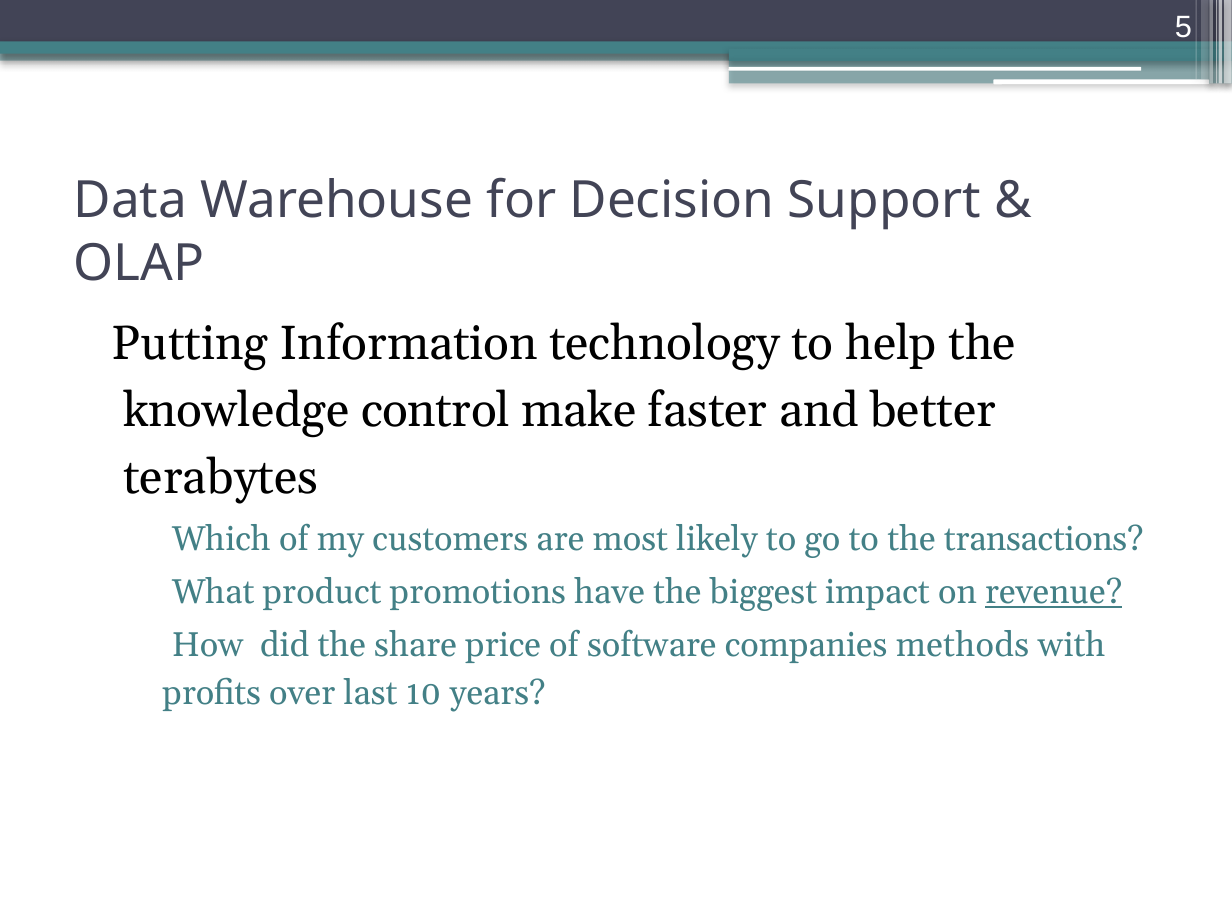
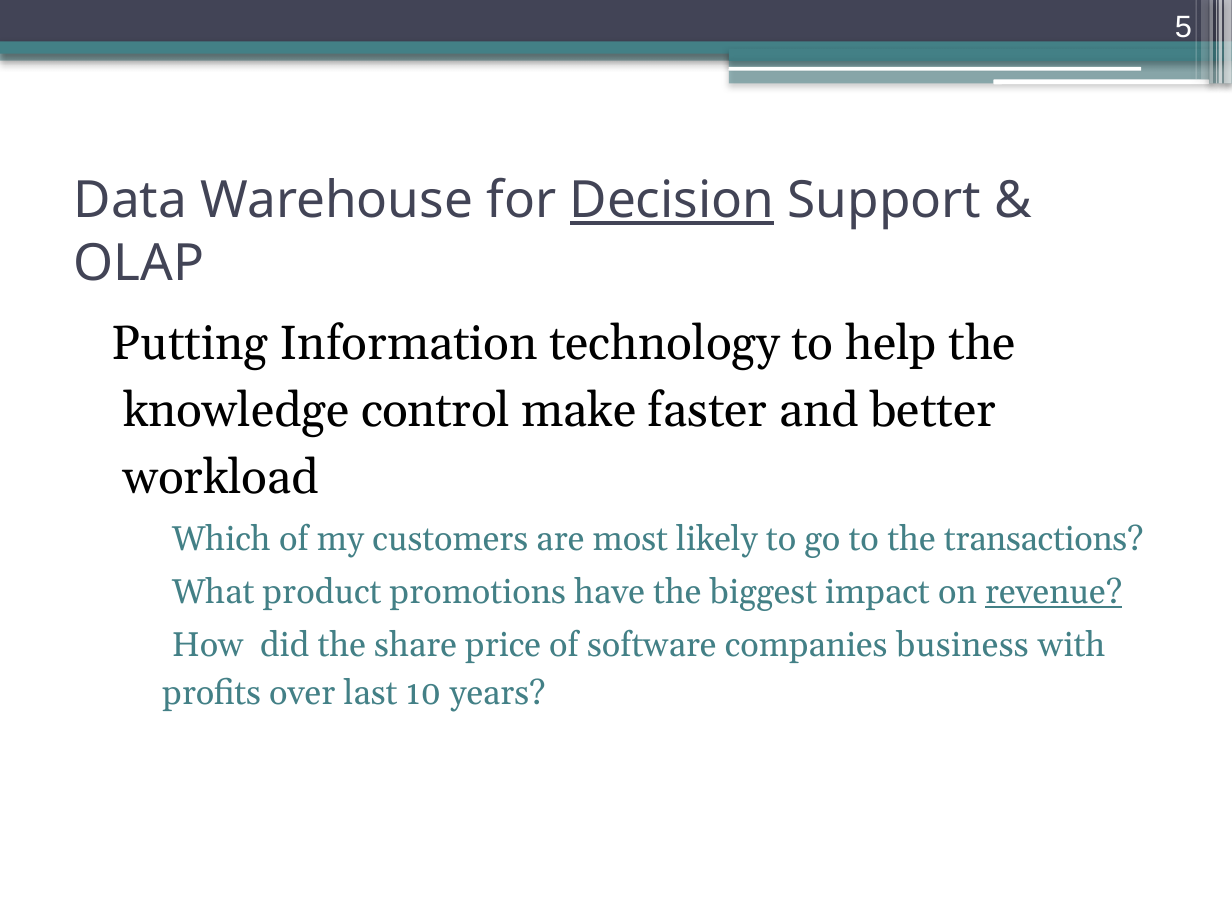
Decision underline: none -> present
terabytes: terabytes -> workload
methods: methods -> business
